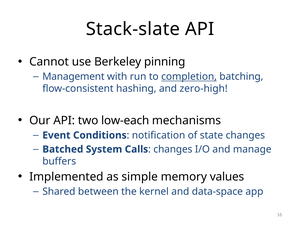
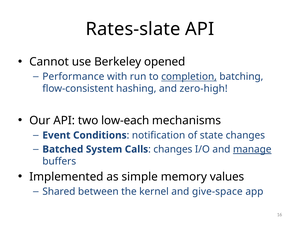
Stack-slate: Stack-slate -> Rates-slate
pinning: pinning -> opened
Management: Management -> Performance
manage underline: none -> present
data-space: data-space -> give-space
